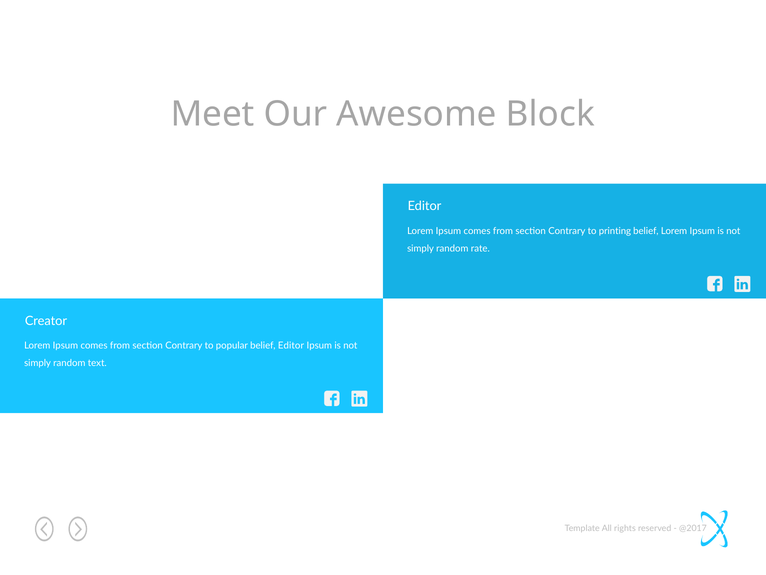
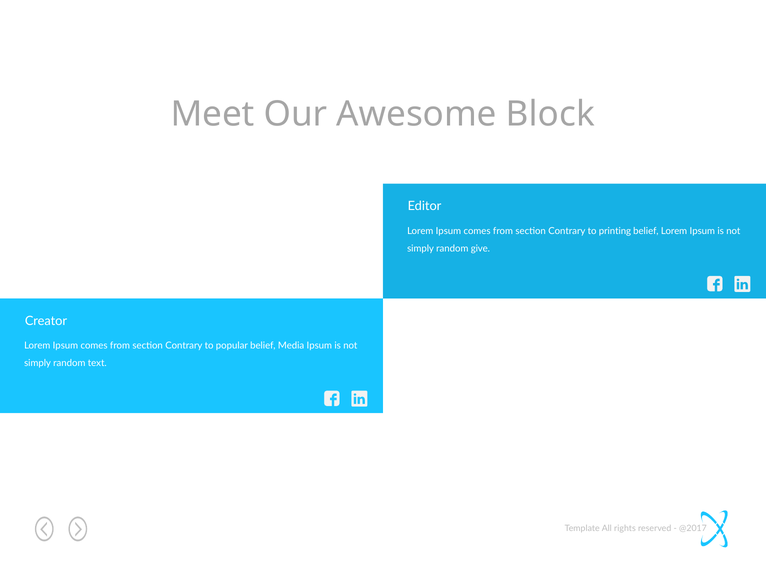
rate: rate -> give
belief Editor: Editor -> Media
